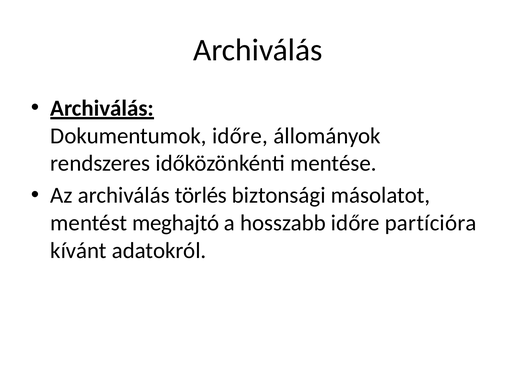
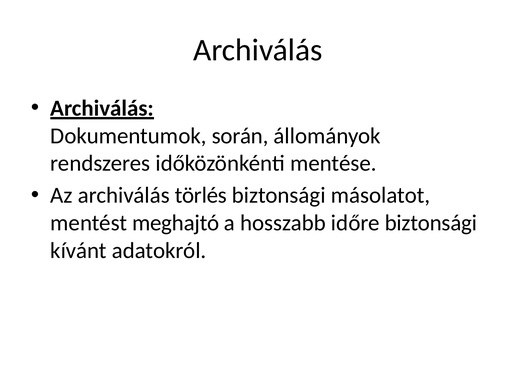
Dokumentumok időre: időre -> során
időre partícióra: partícióra -> biztonsági
